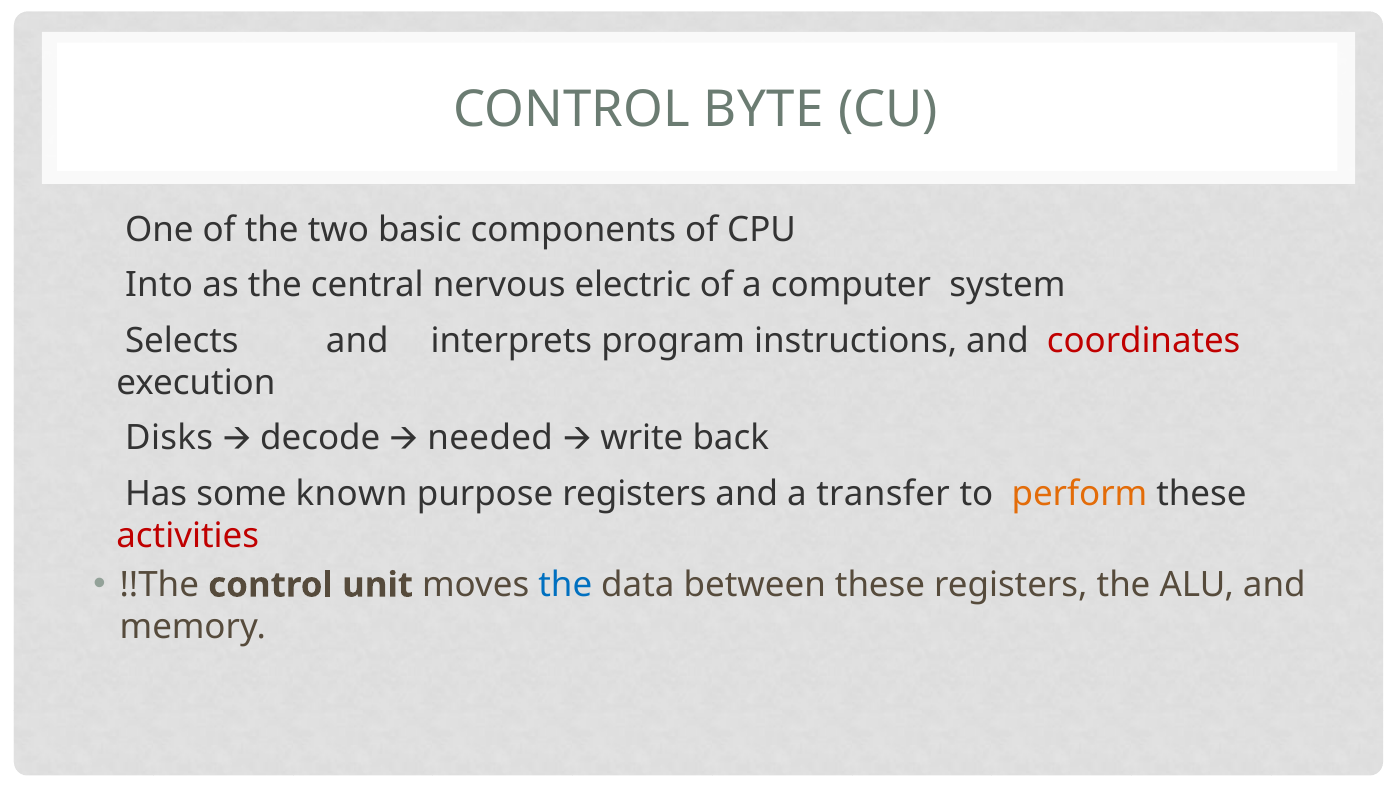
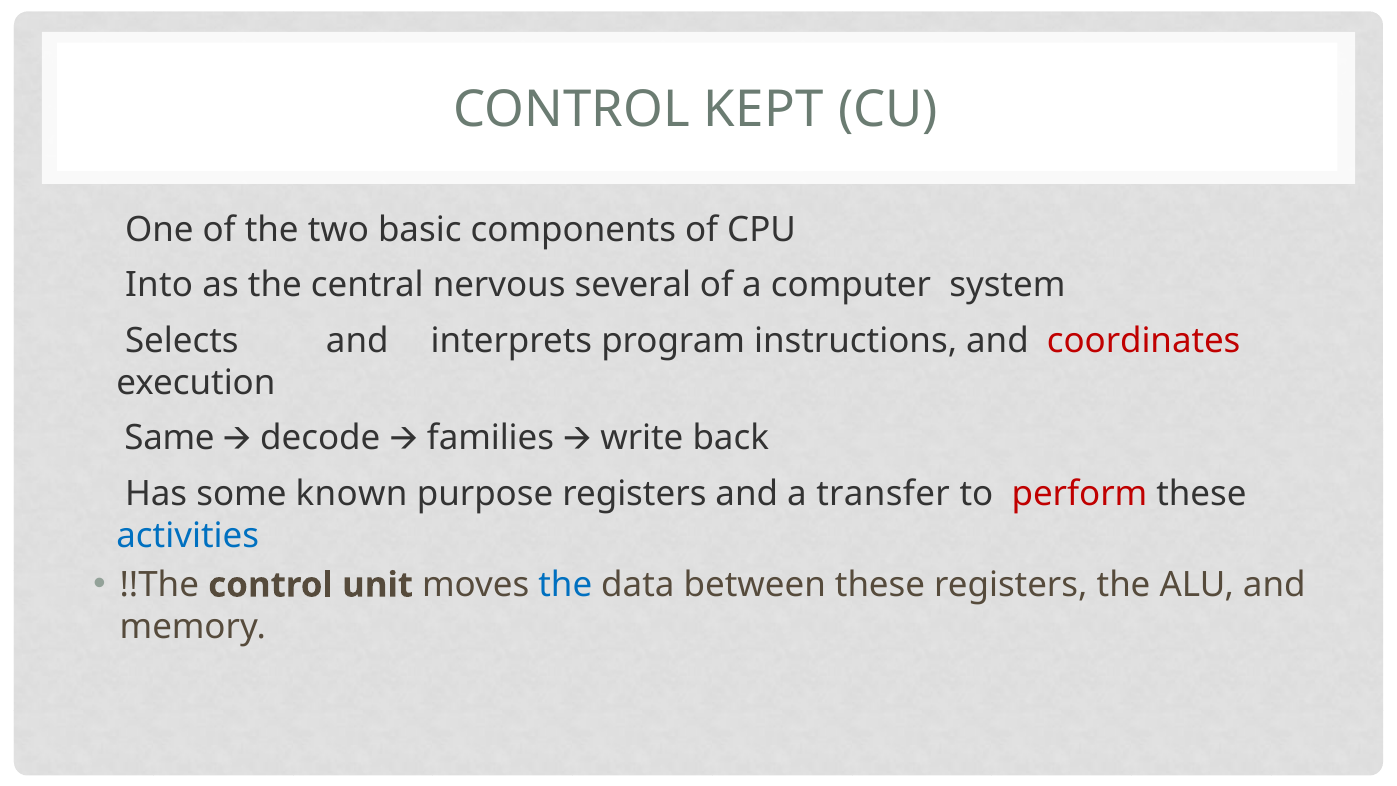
BYTE: BYTE -> KEPT
electric: electric -> several
Disks: Disks -> Same
needed: needed -> families
perform colour: orange -> red
activities colour: red -> blue
